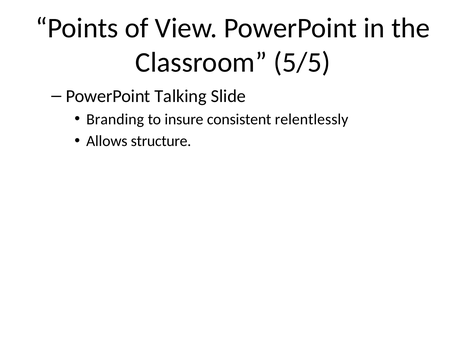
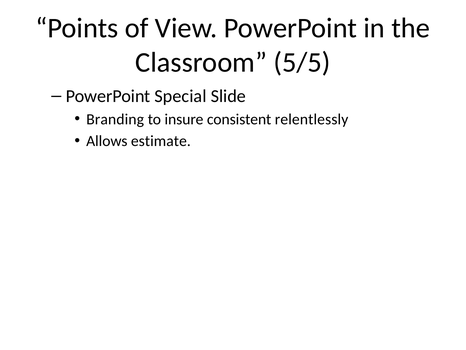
Talking: Talking -> Special
structure: structure -> estimate
